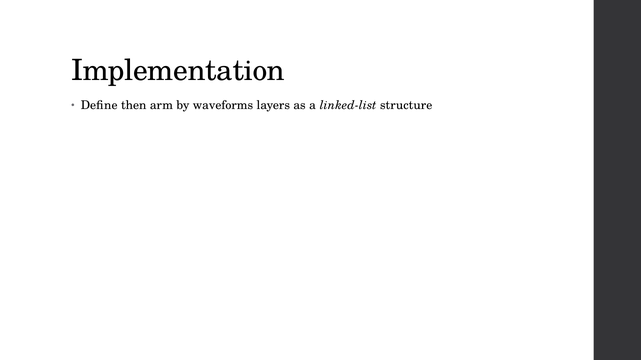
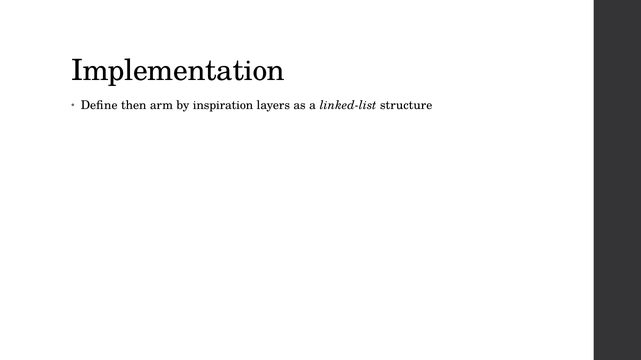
waveforms: waveforms -> inspiration
